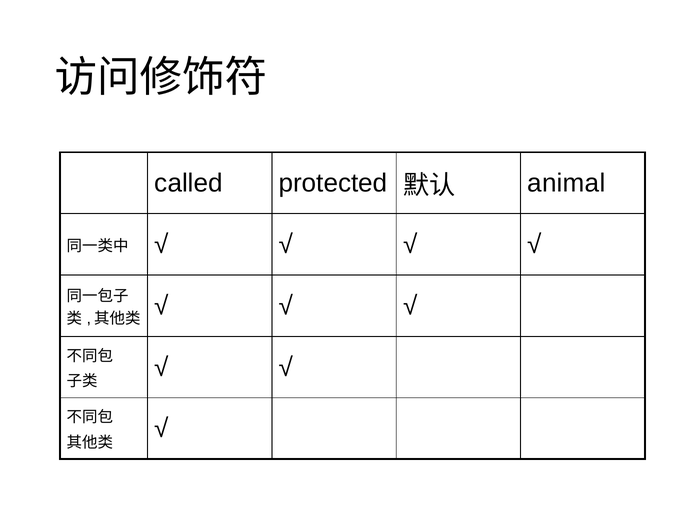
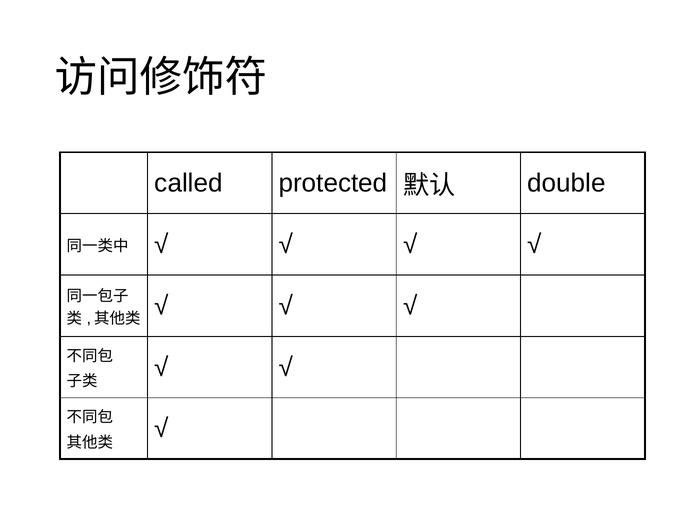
animal: animal -> double
